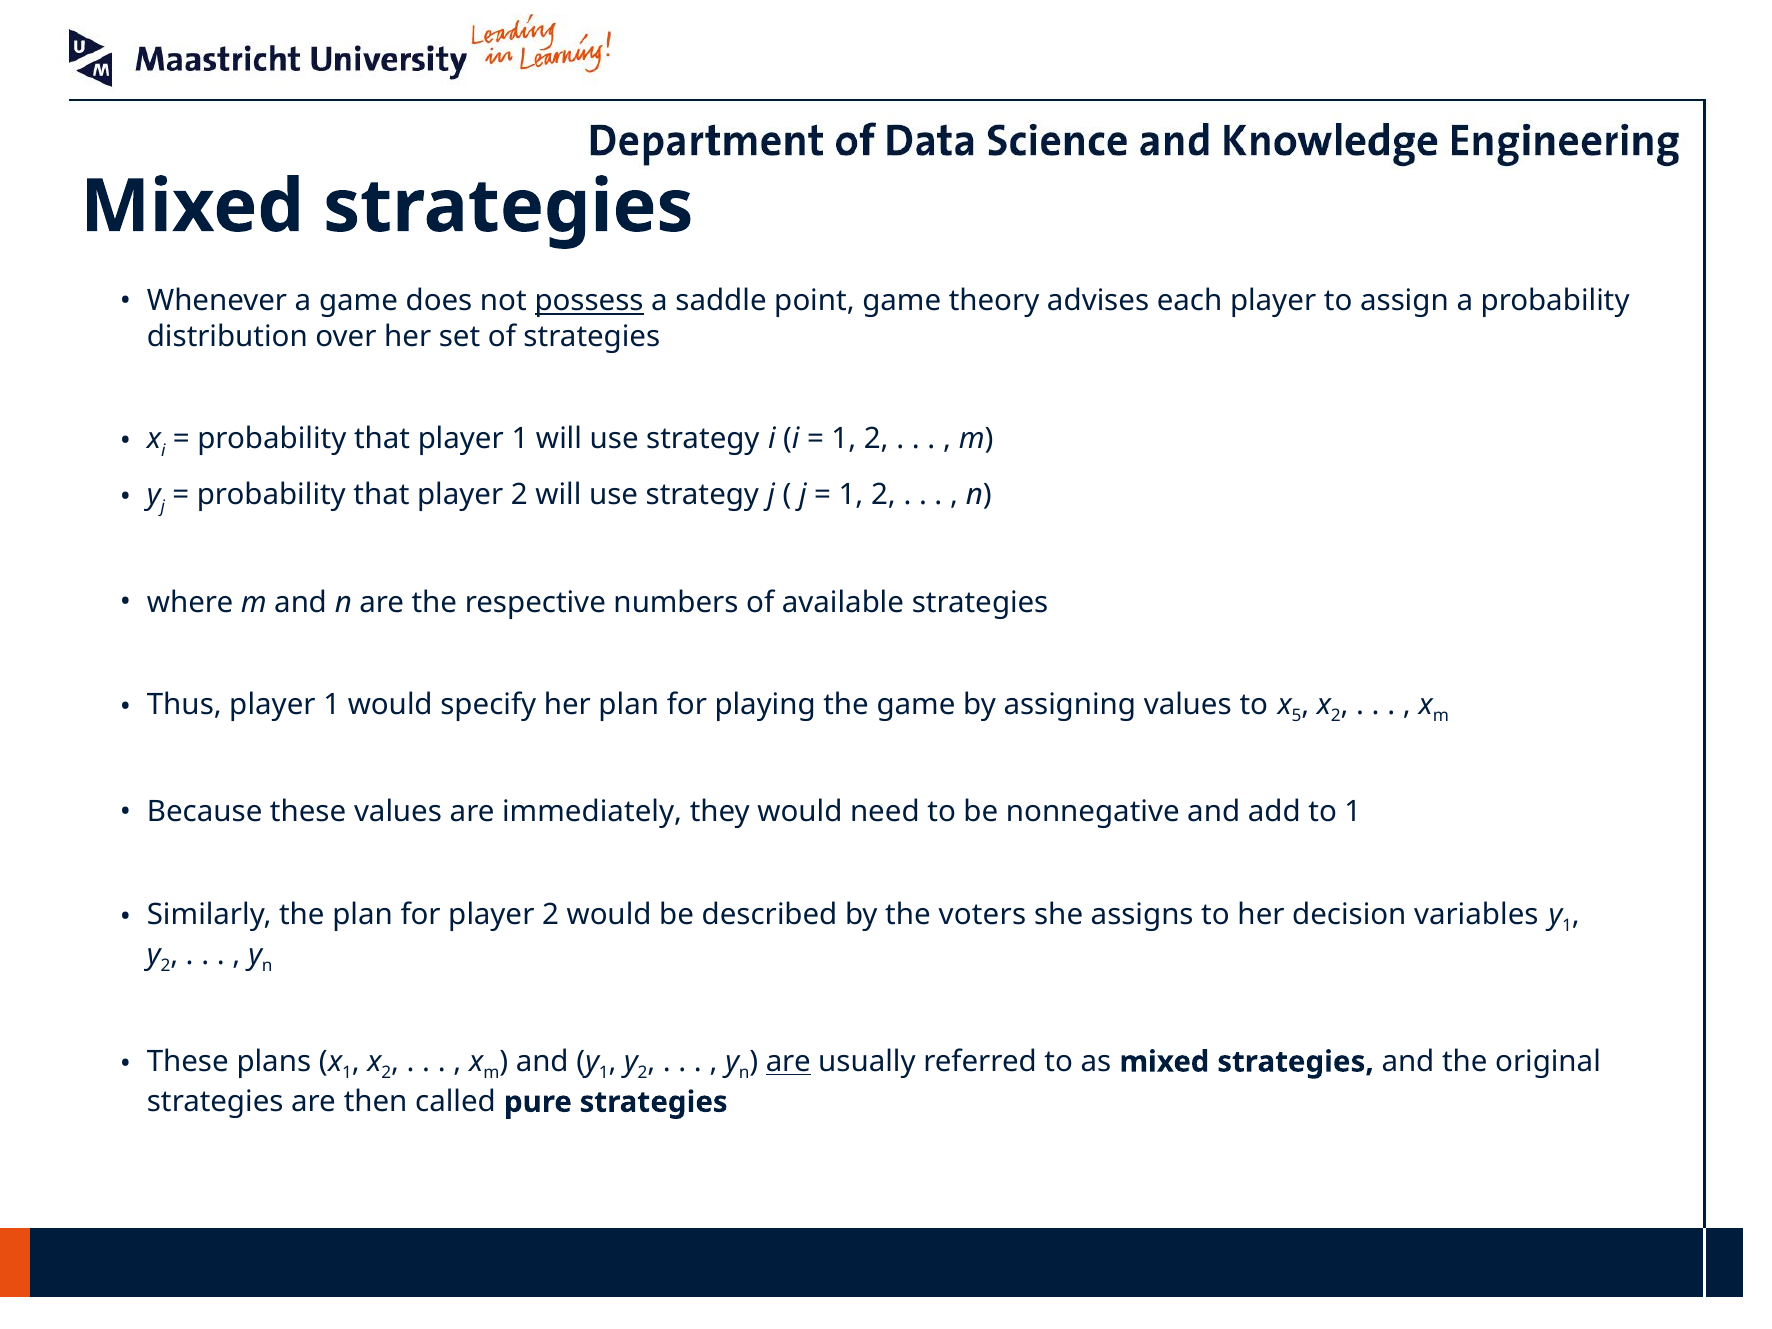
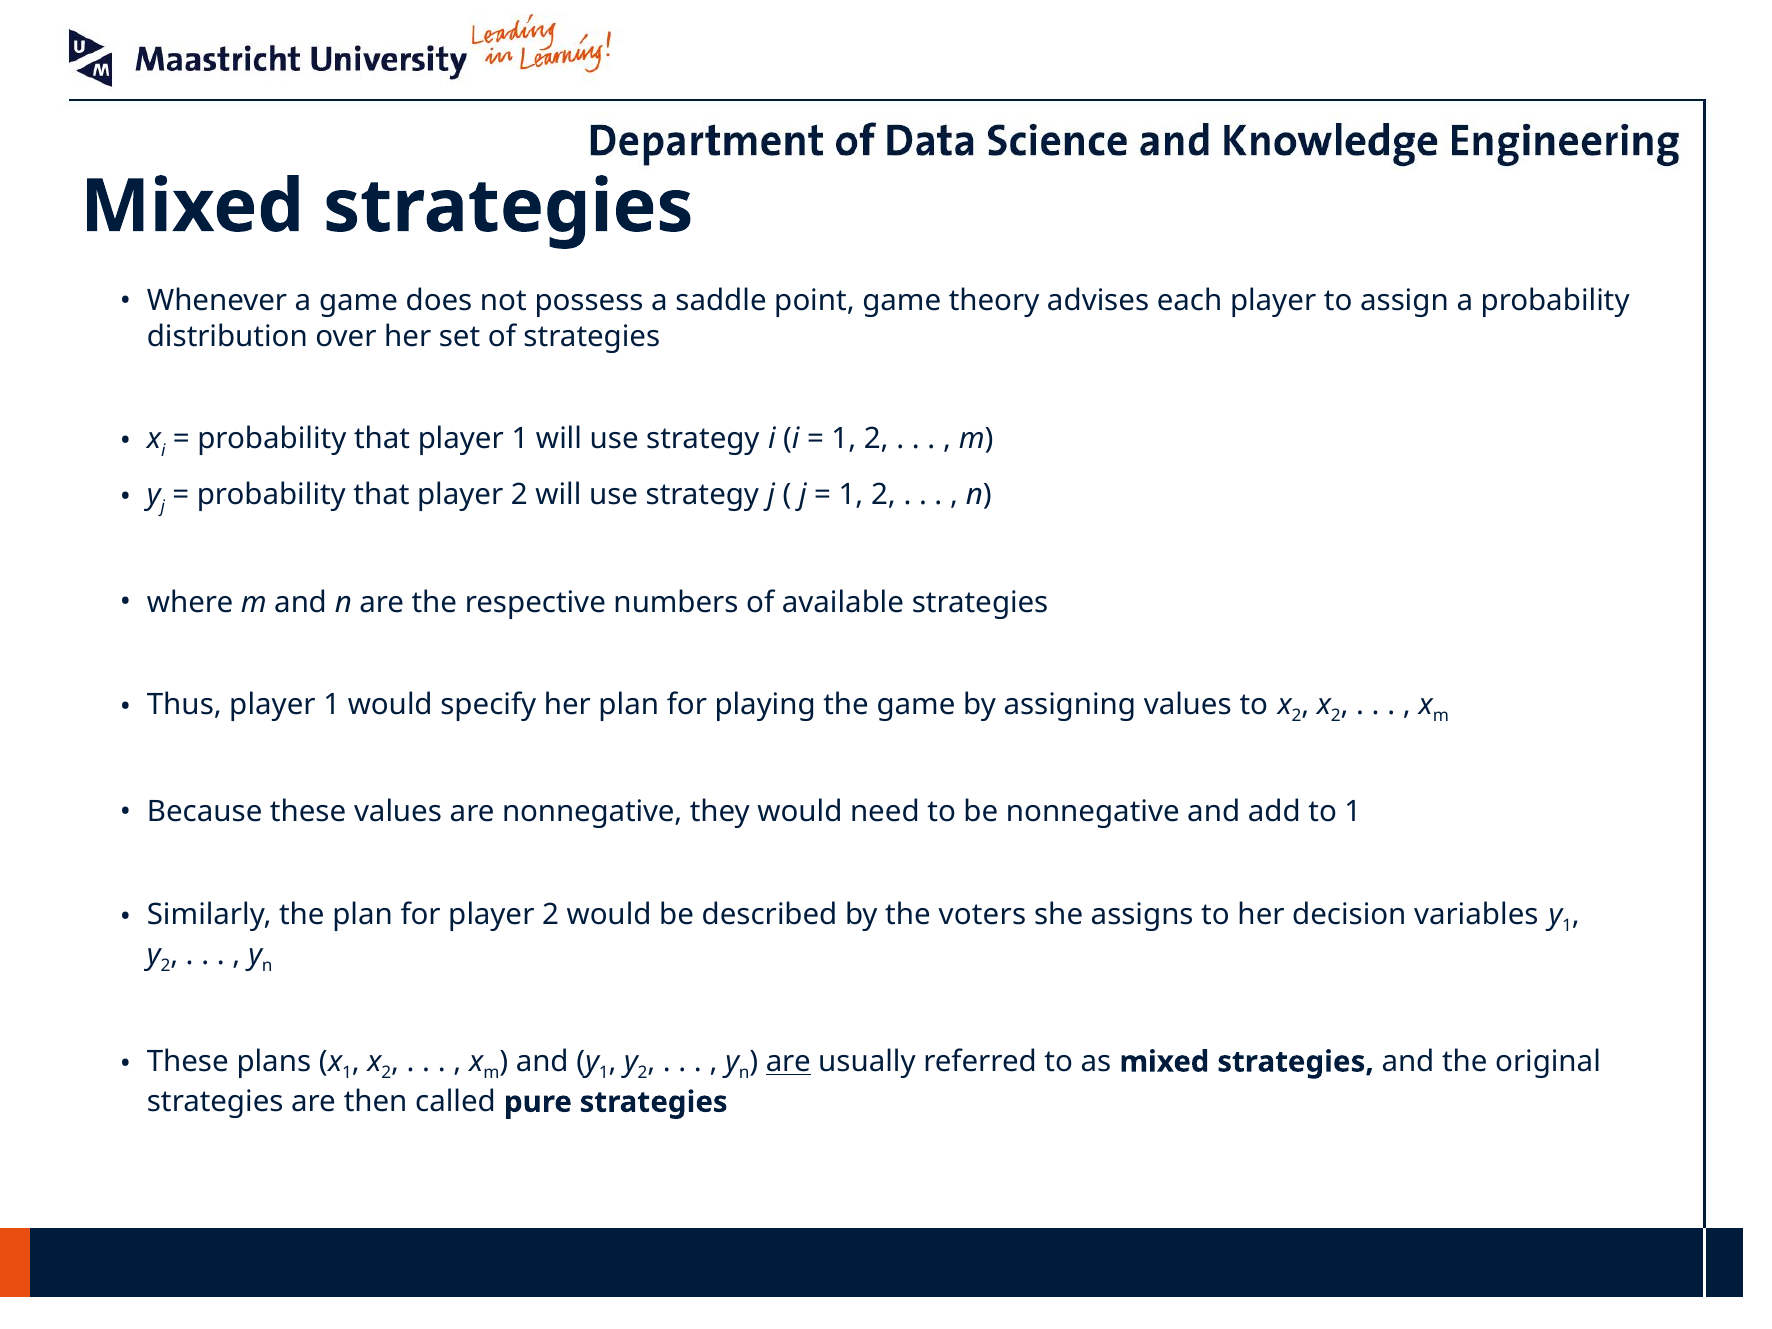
possess underline: present -> none
5 at (1297, 716): 5 -> 2
are immediately: immediately -> nonnegative
